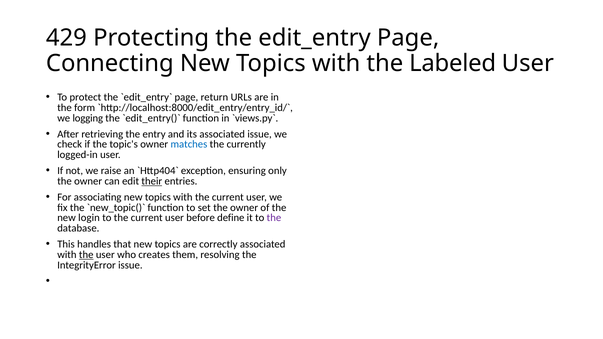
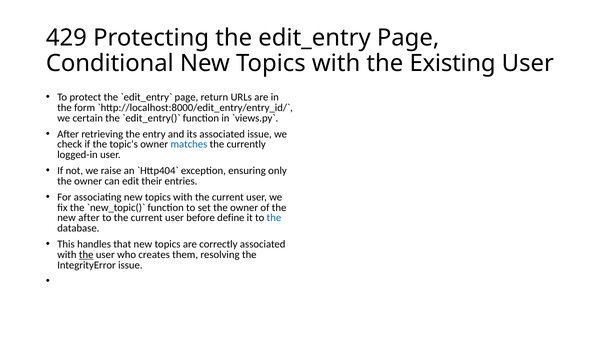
Connecting: Connecting -> Conditional
Labeled: Labeled -> Existing
logging: logging -> certain
their underline: present -> none
new login: login -> after
the at (274, 218) colour: purple -> blue
